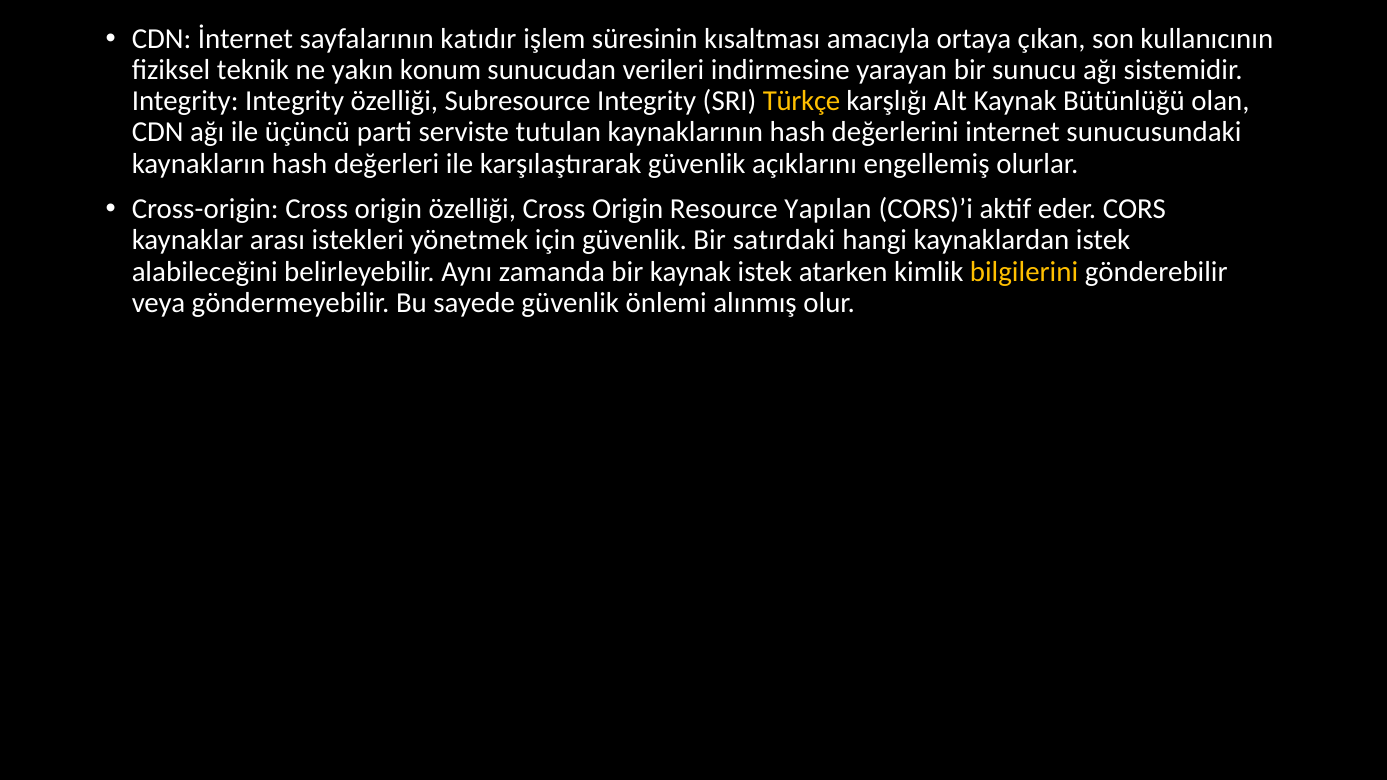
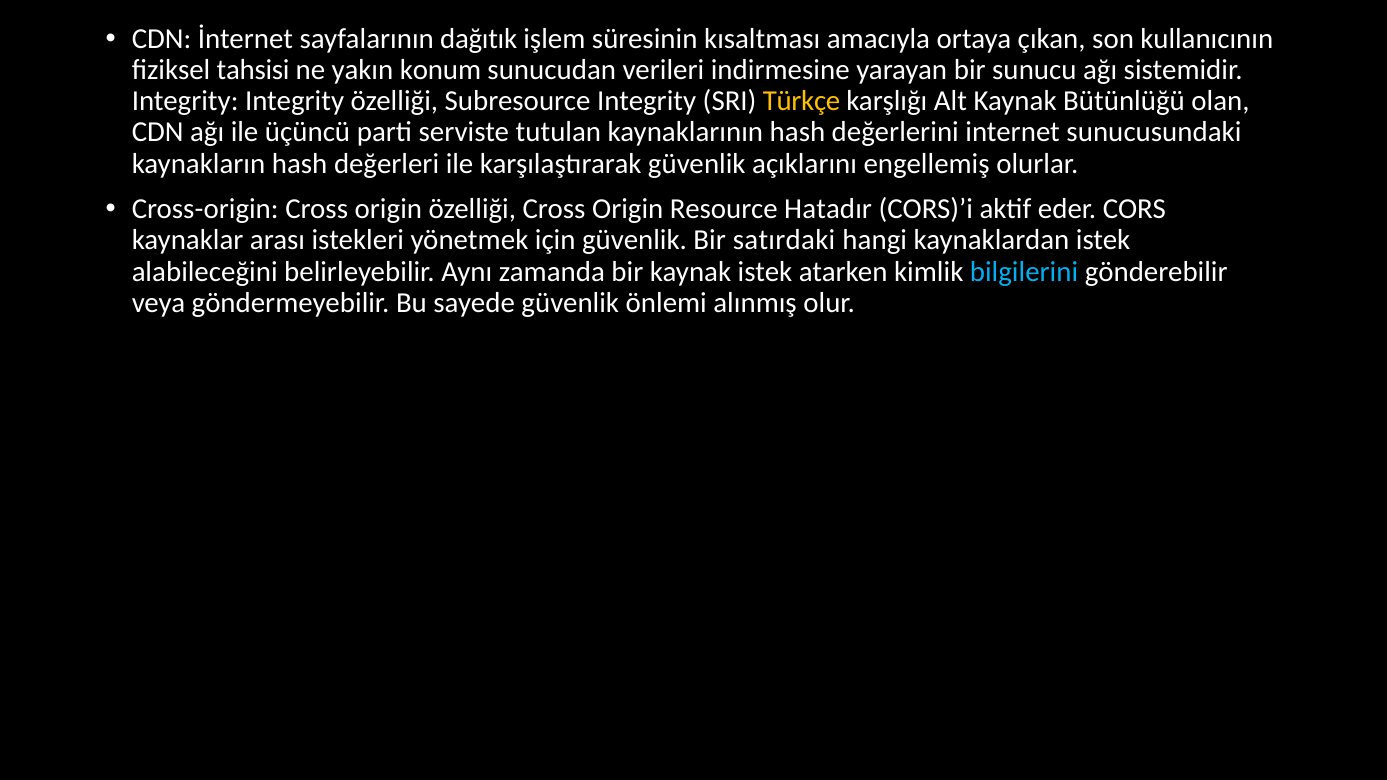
katıdır: katıdır -> dağıtık
teknik: teknik -> tahsisi
Yapılan: Yapılan -> Hatadır
bilgilerini colour: yellow -> light blue
